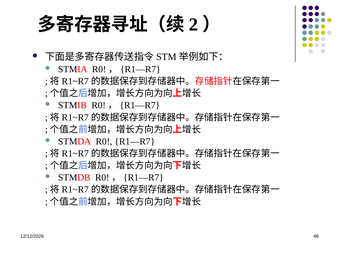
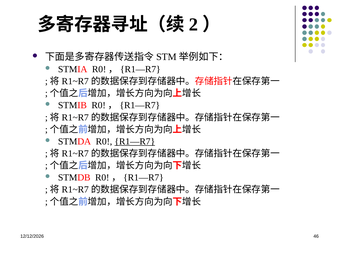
R1—R7 underline: none -> present
